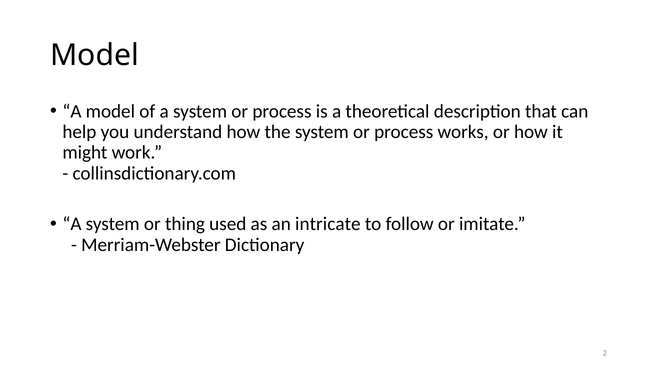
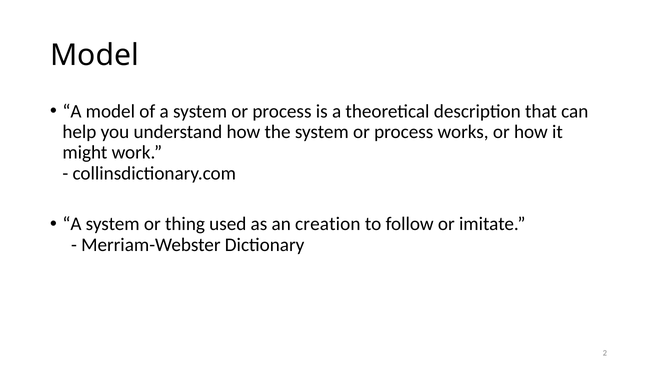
intricate: intricate -> creation
